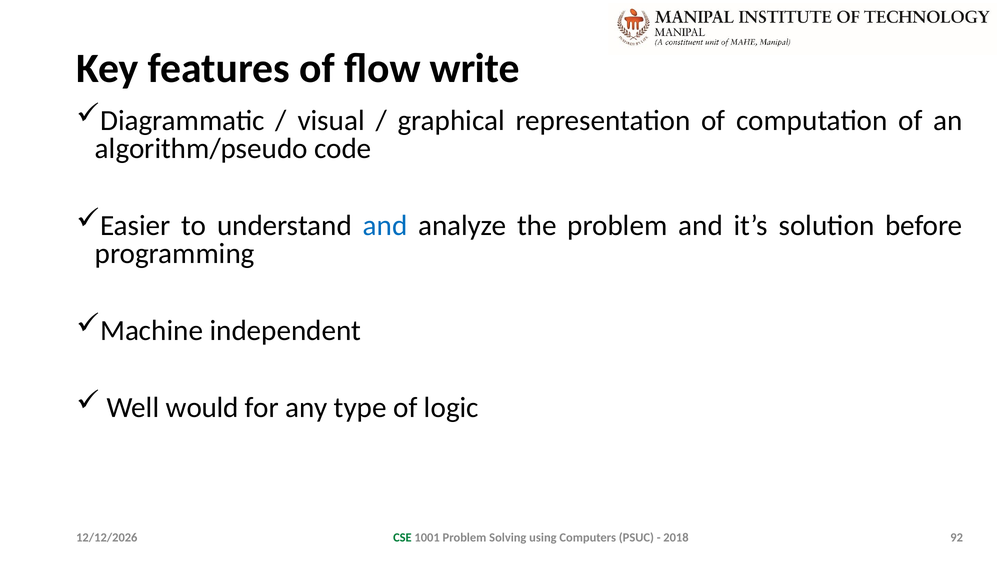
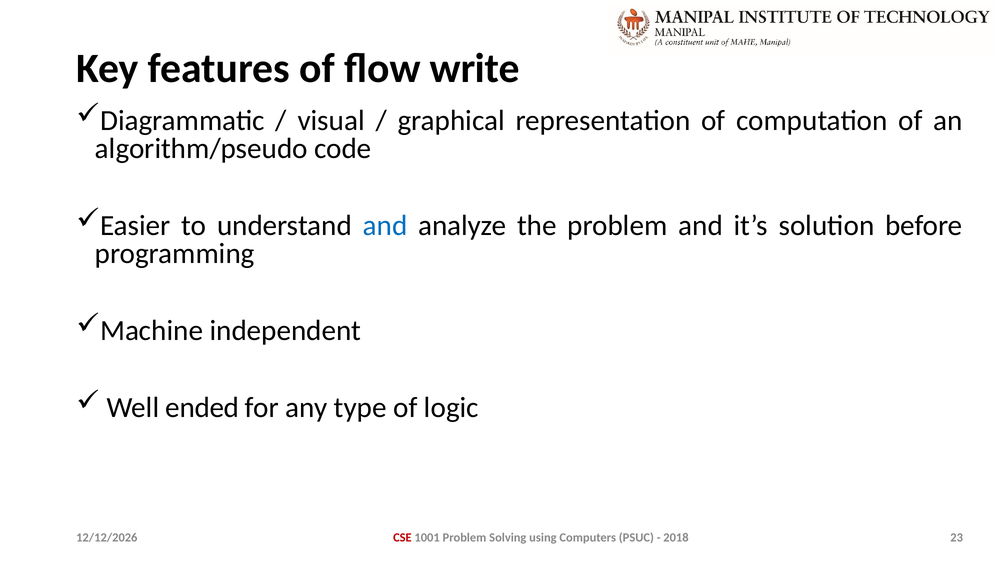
would: would -> ended
CSE colour: green -> red
92: 92 -> 23
